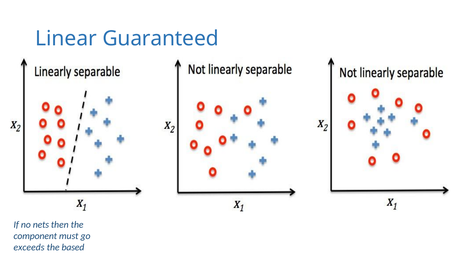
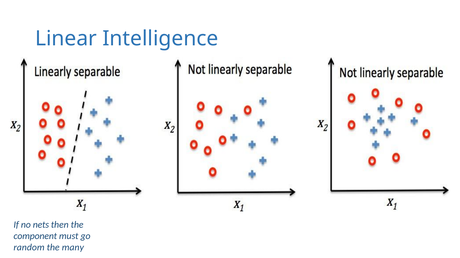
Guaranteed: Guaranteed -> Intelligence
exceeds: exceeds -> random
based: based -> many
